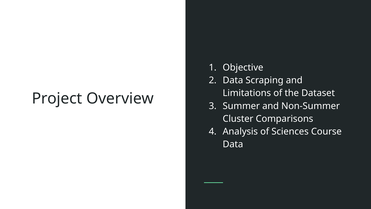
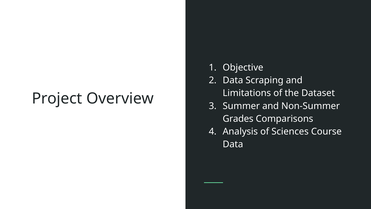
Cluster: Cluster -> Grades
